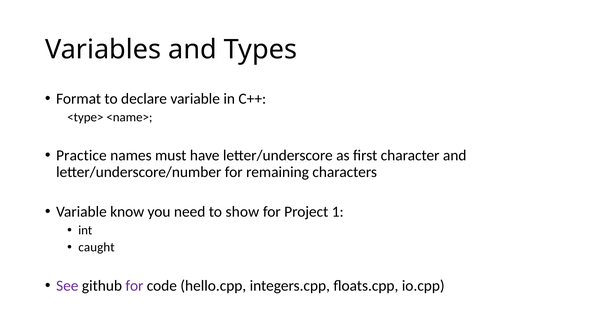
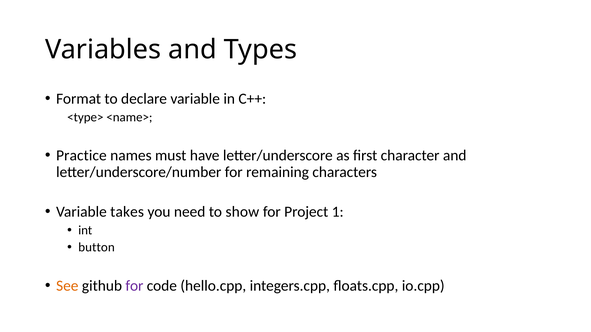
know: know -> takes
caught: caught -> button
See colour: purple -> orange
